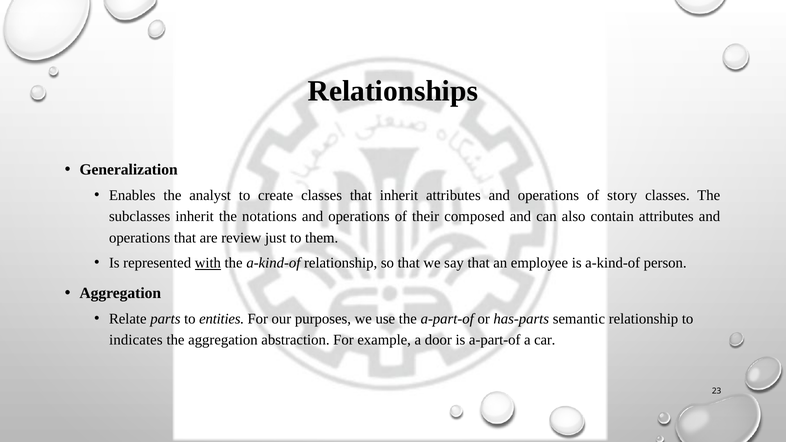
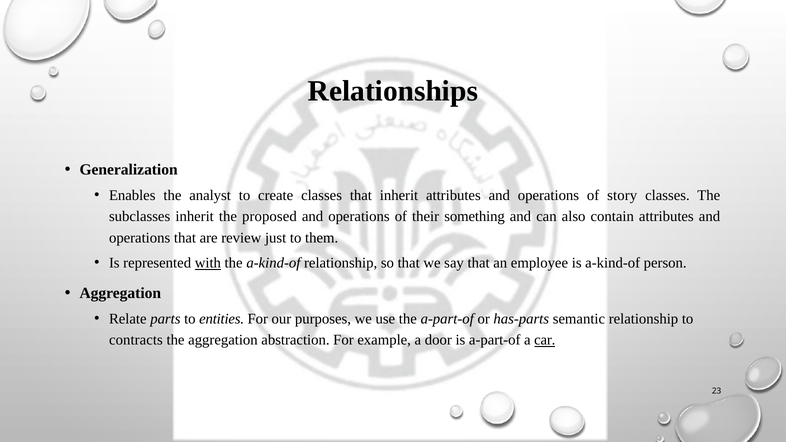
notations: notations -> proposed
composed: composed -> something
indicates: indicates -> contracts
car underline: none -> present
